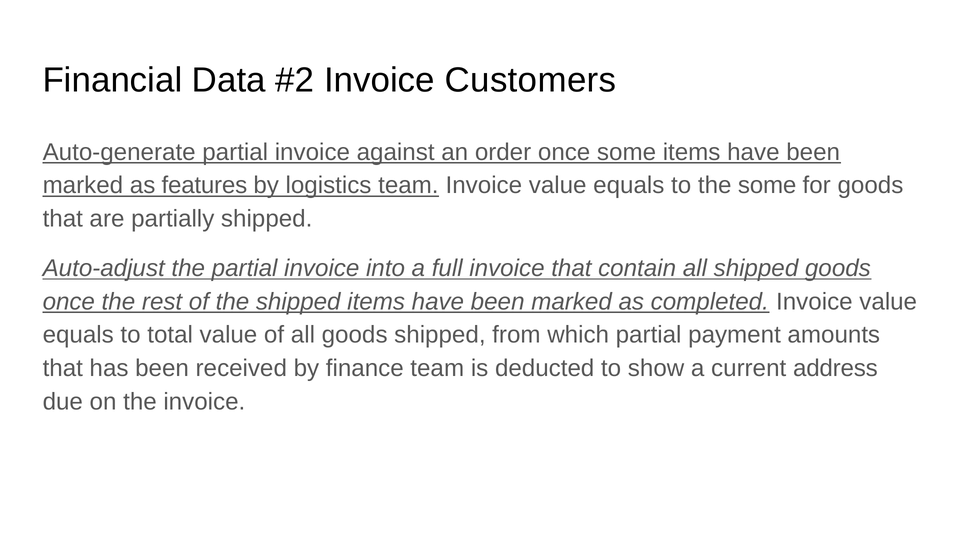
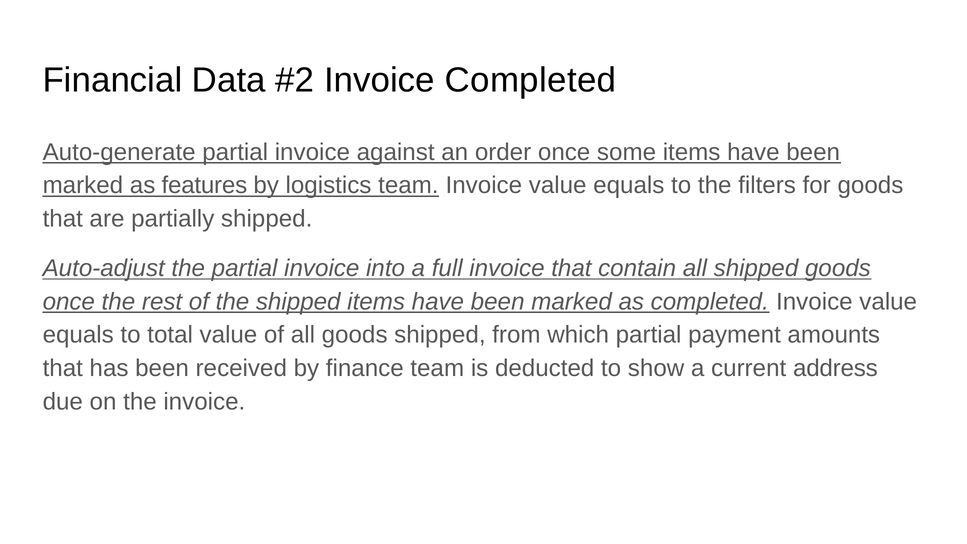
Invoice Customers: Customers -> Completed
the some: some -> filters
